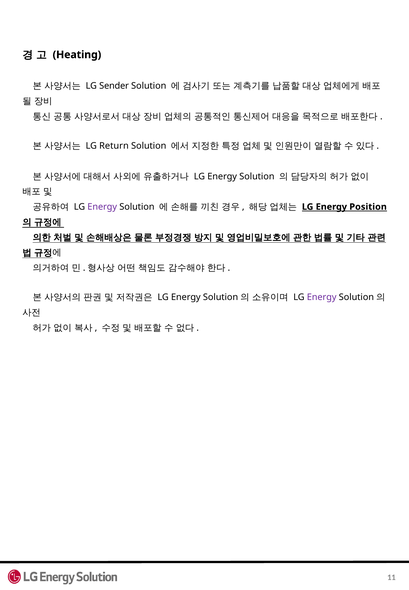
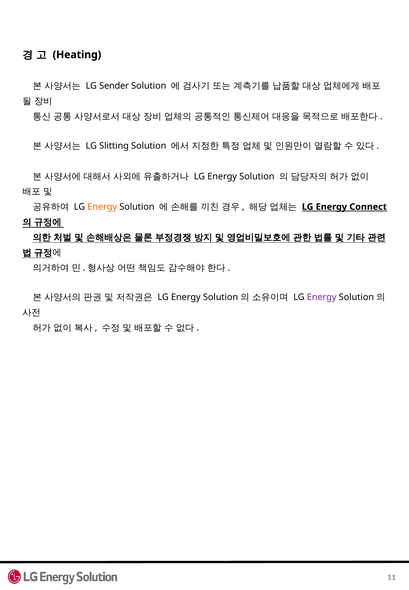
Return: Return -> Slitting
Energy at (102, 207) colour: purple -> orange
Position: Position -> Connect
